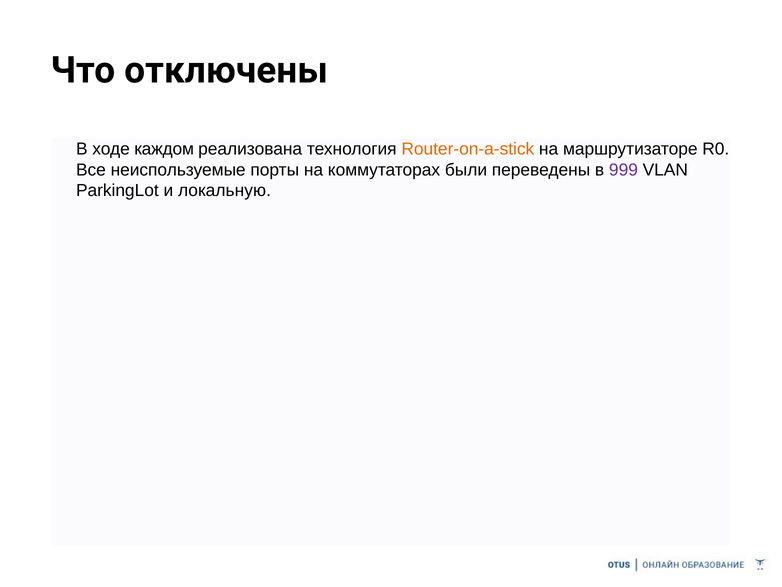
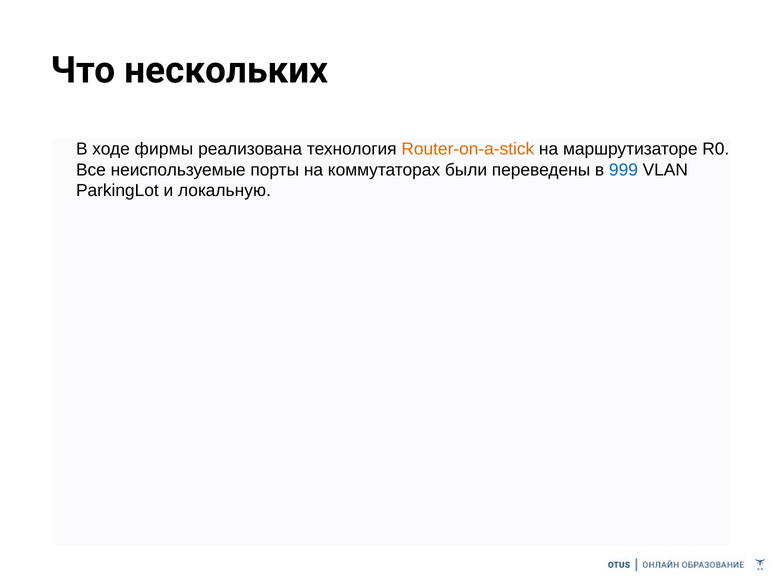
отключены: отключены -> нескольких
каждом: каждом -> фирмы
999 colour: purple -> blue
